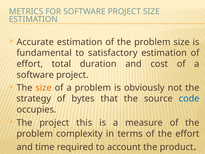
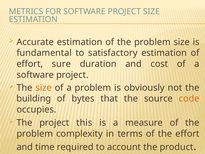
total: total -> sure
strategy: strategy -> building
code colour: blue -> orange
